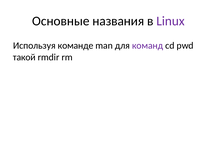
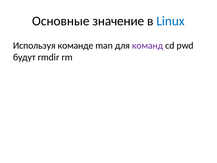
названия: названия -> значение
Linux colour: purple -> blue
такой: такой -> будут
